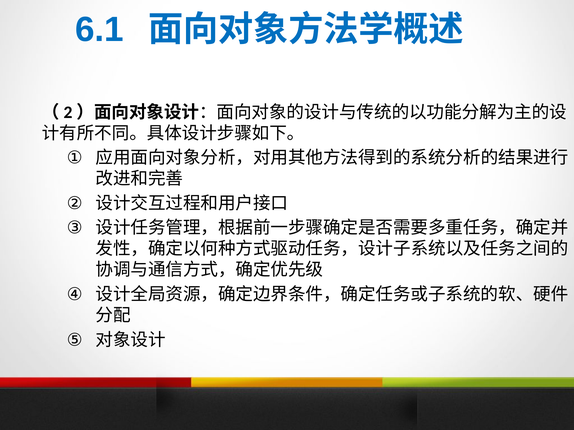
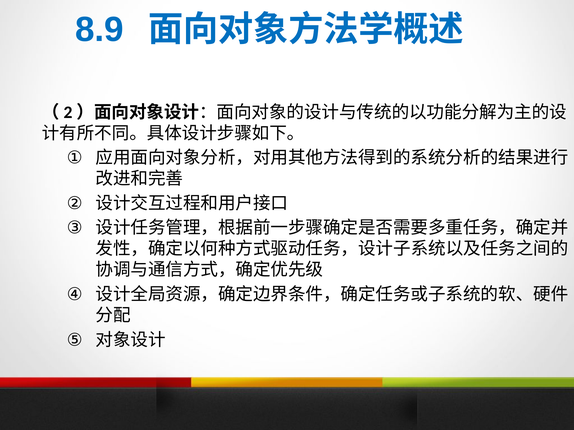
6.1: 6.1 -> 8.9
